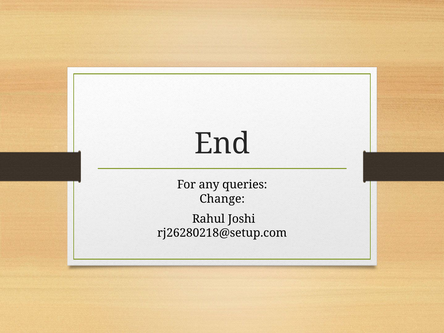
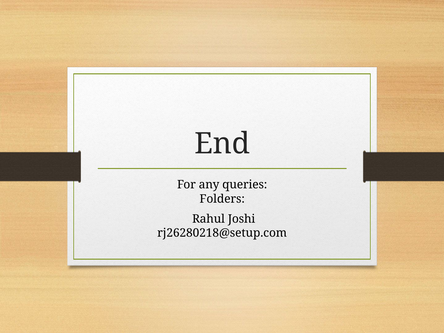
Change: Change -> Folders
